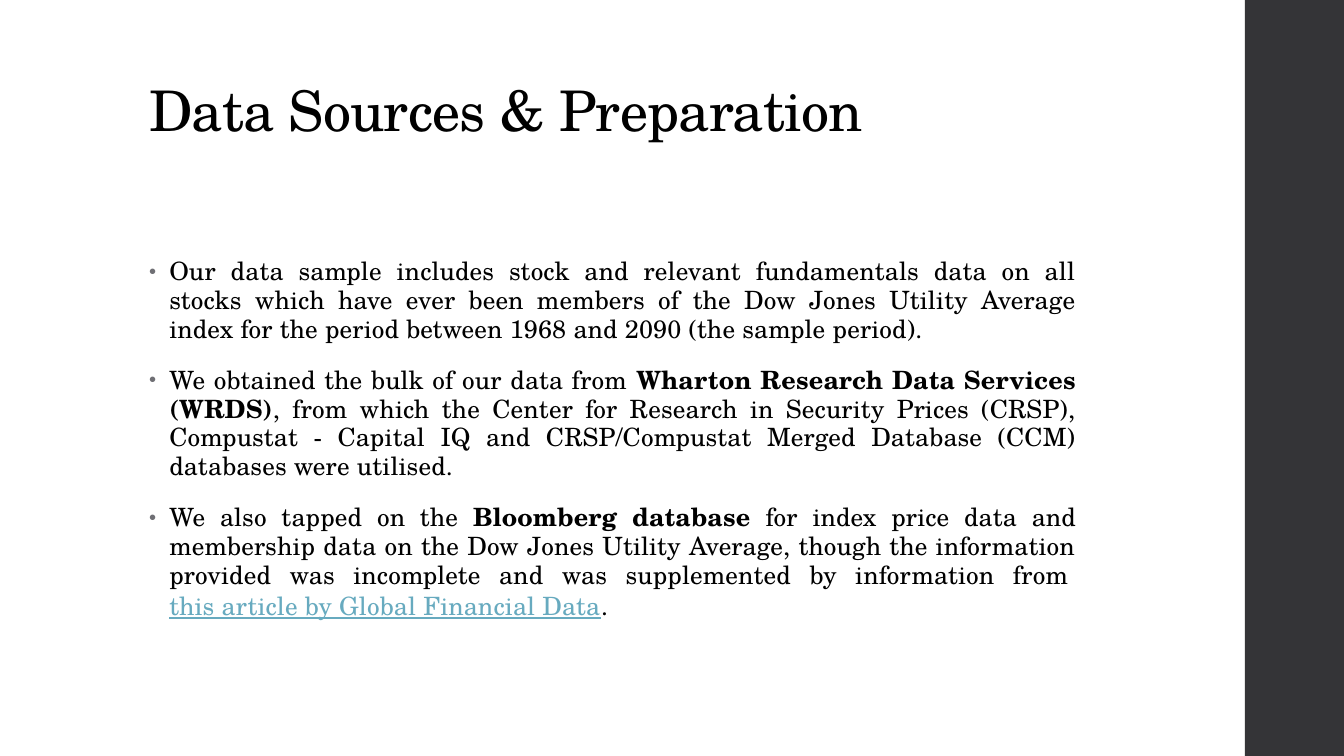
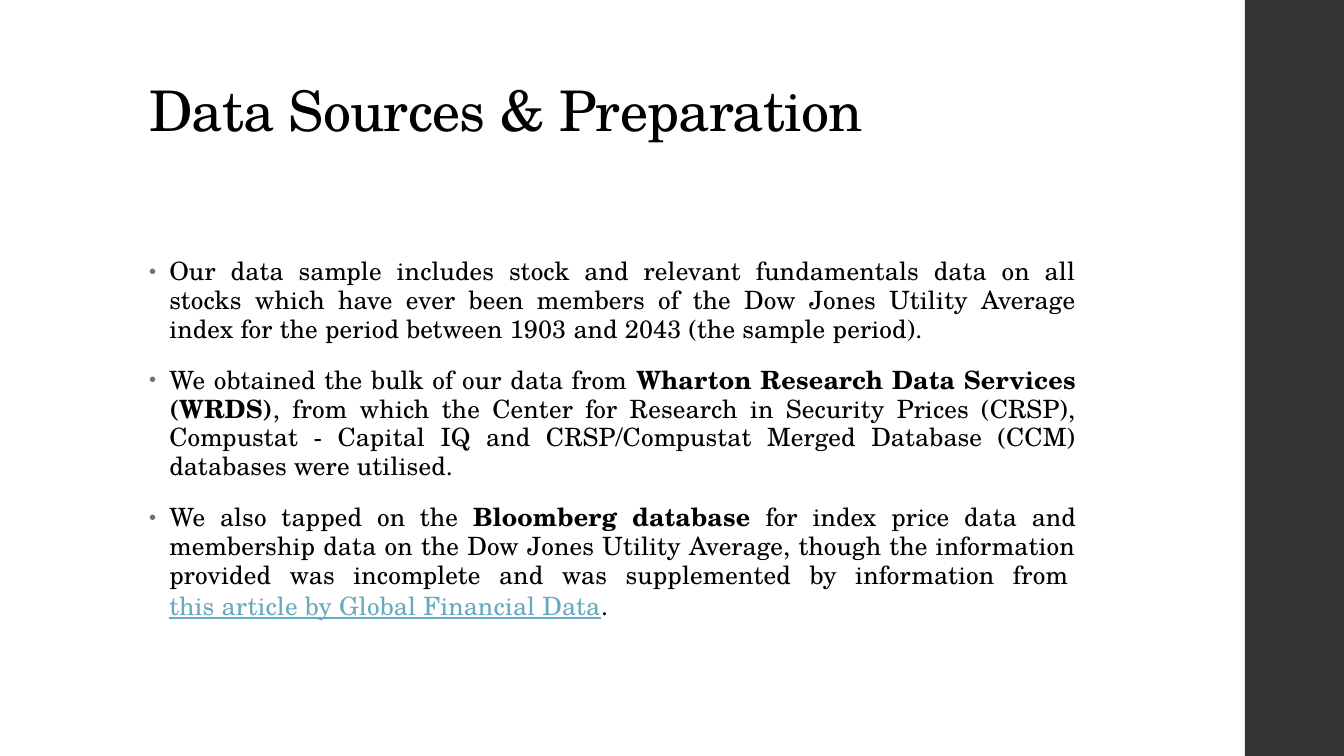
1968: 1968 -> 1903
2090: 2090 -> 2043
